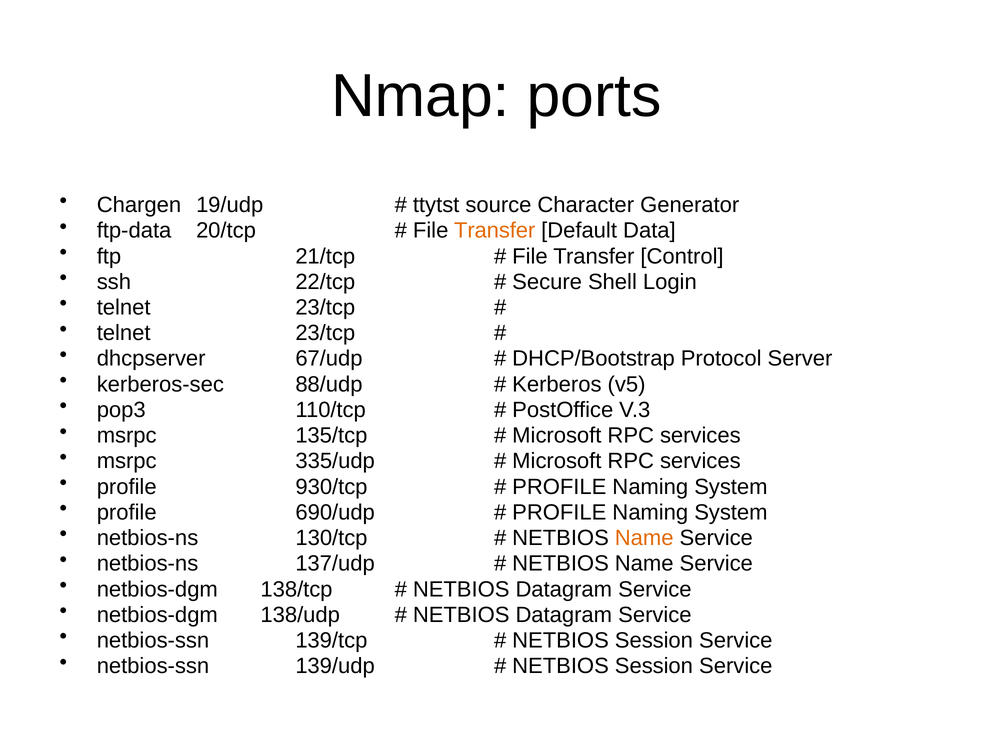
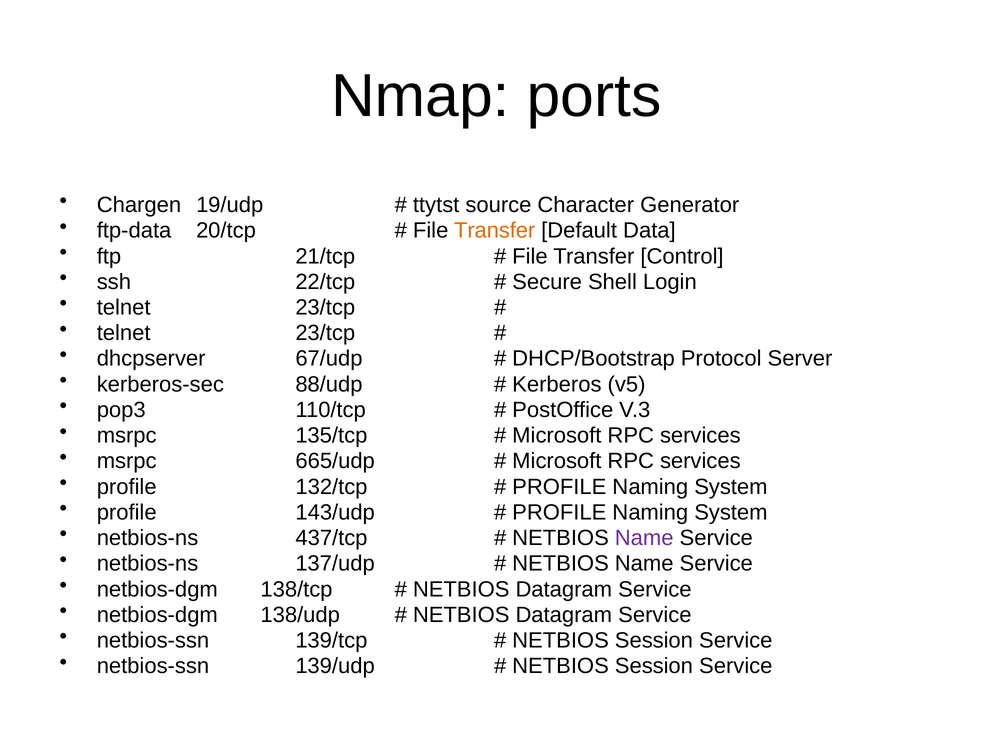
335/udp: 335/udp -> 665/udp
930/tcp: 930/tcp -> 132/tcp
690/udp: 690/udp -> 143/udp
130/tcp: 130/tcp -> 437/tcp
Name at (644, 538) colour: orange -> purple
